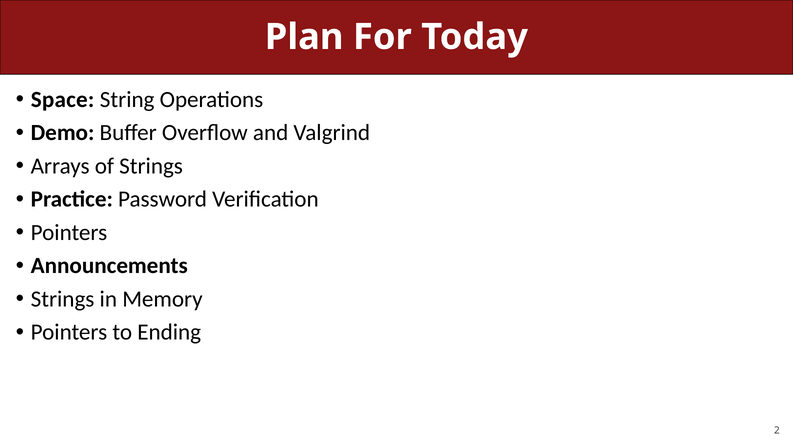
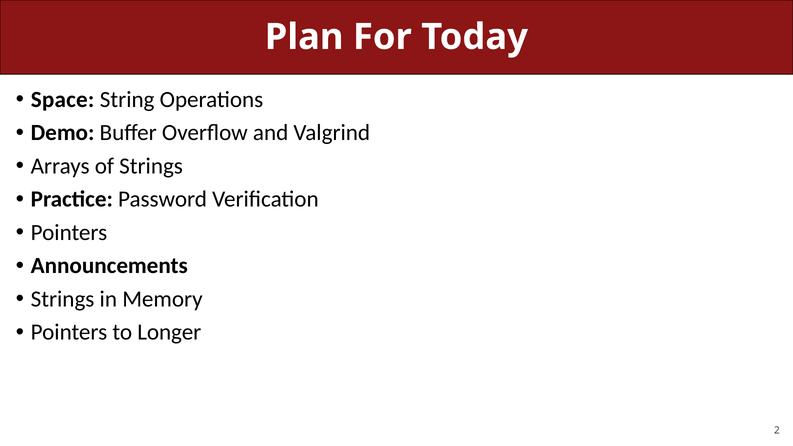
Ending: Ending -> Longer
